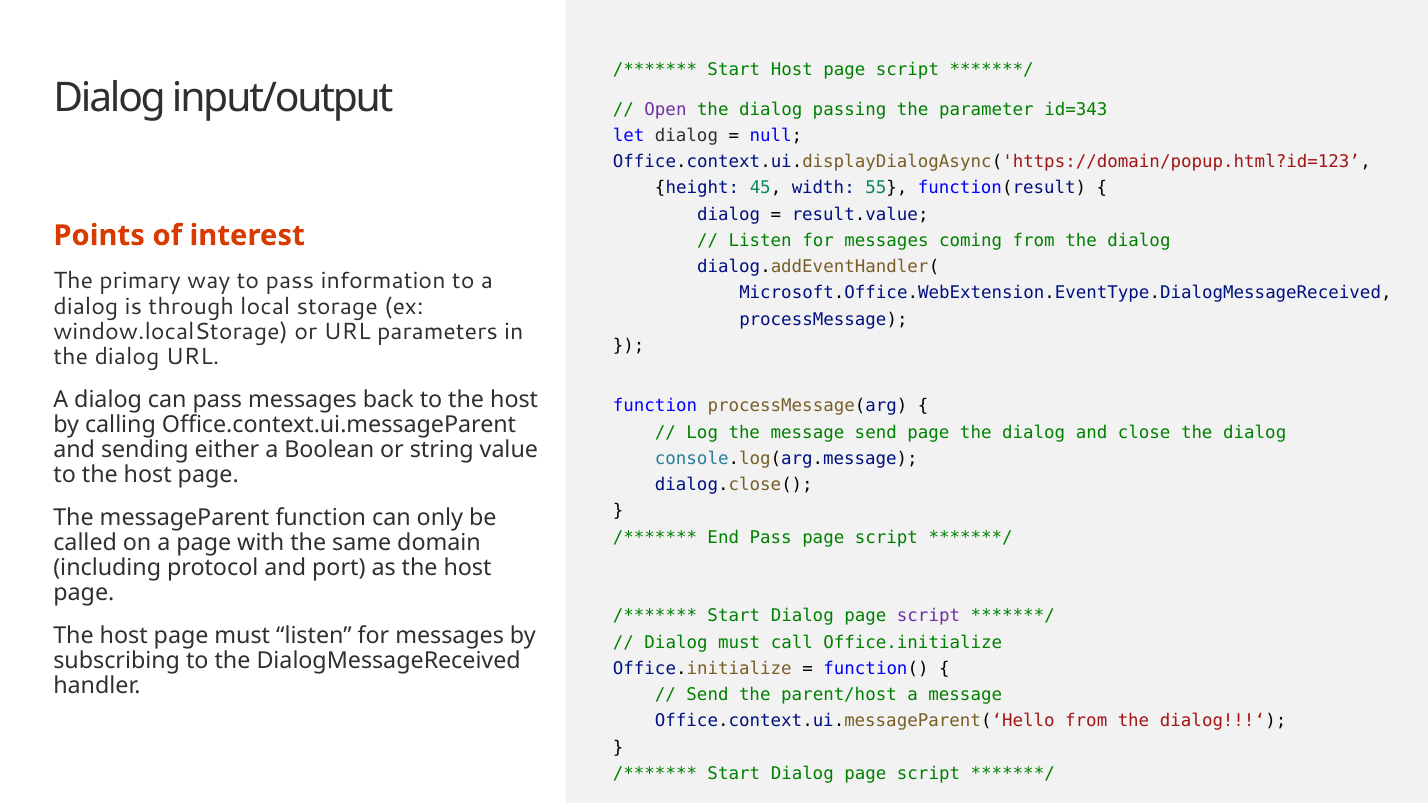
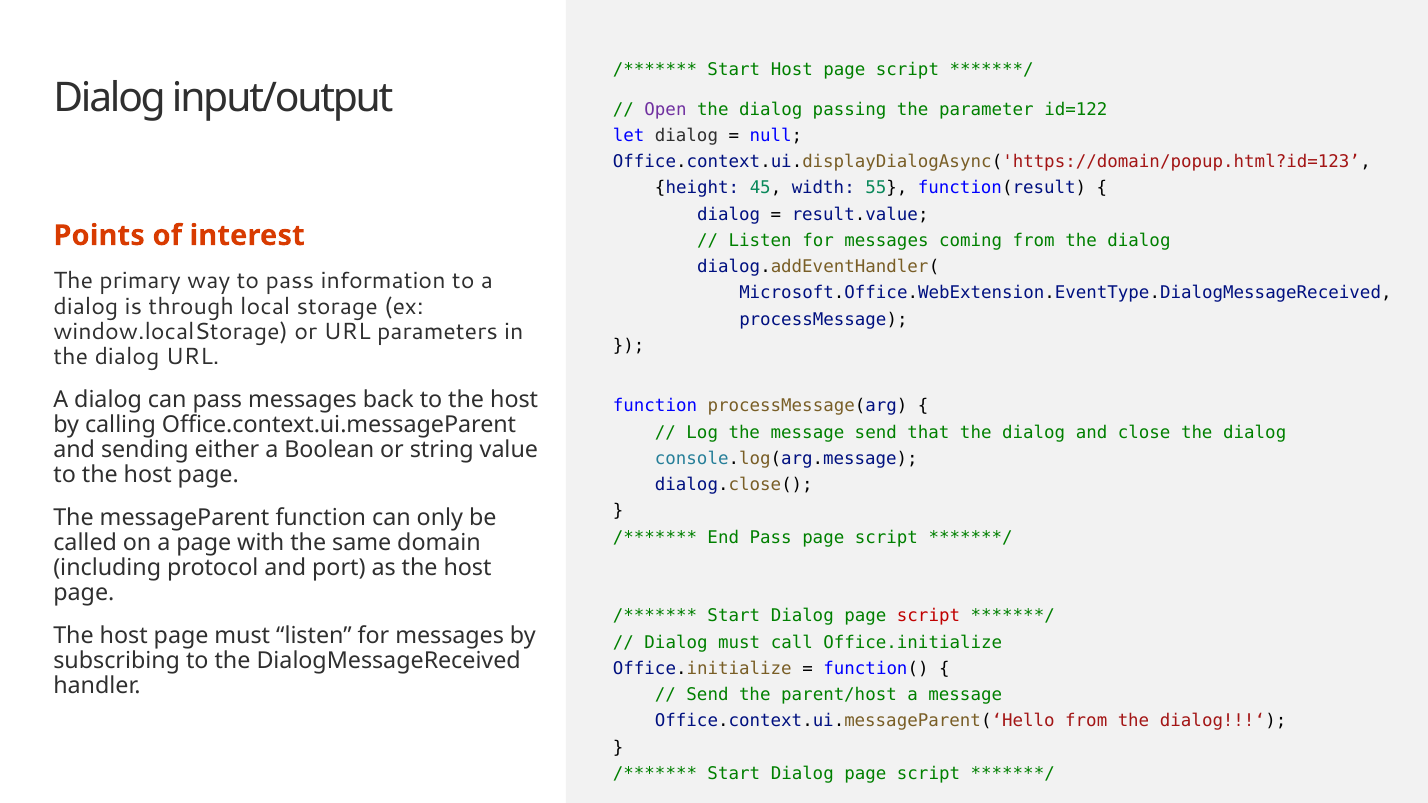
id=343: id=343 -> id=122
send page: page -> that
script at (929, 616) colour: purple -> red
